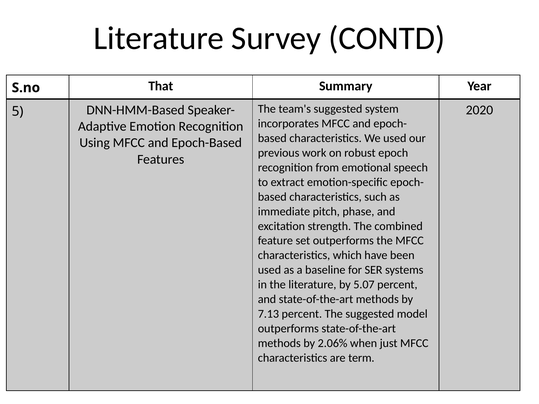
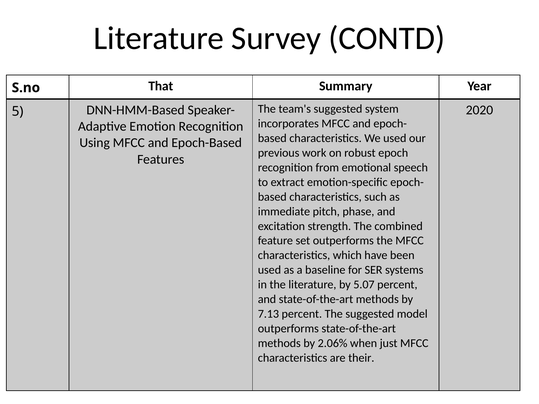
term: term -> their
